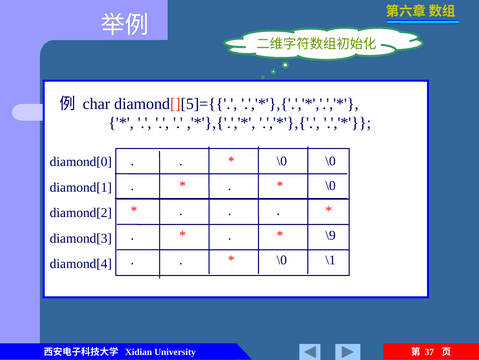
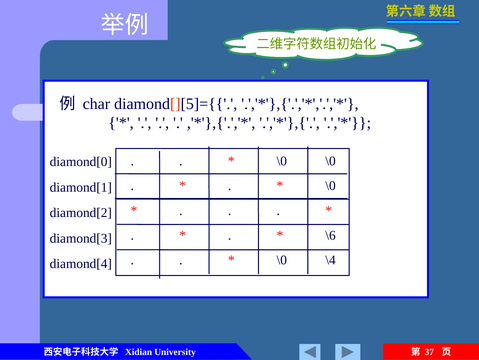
\9: \9 -> \6
\1: \1 -> \4
